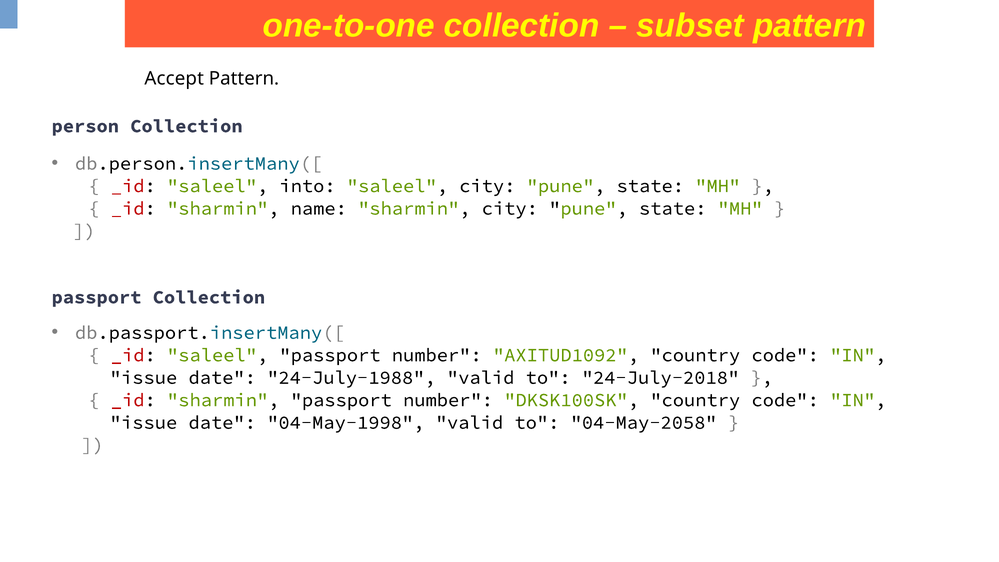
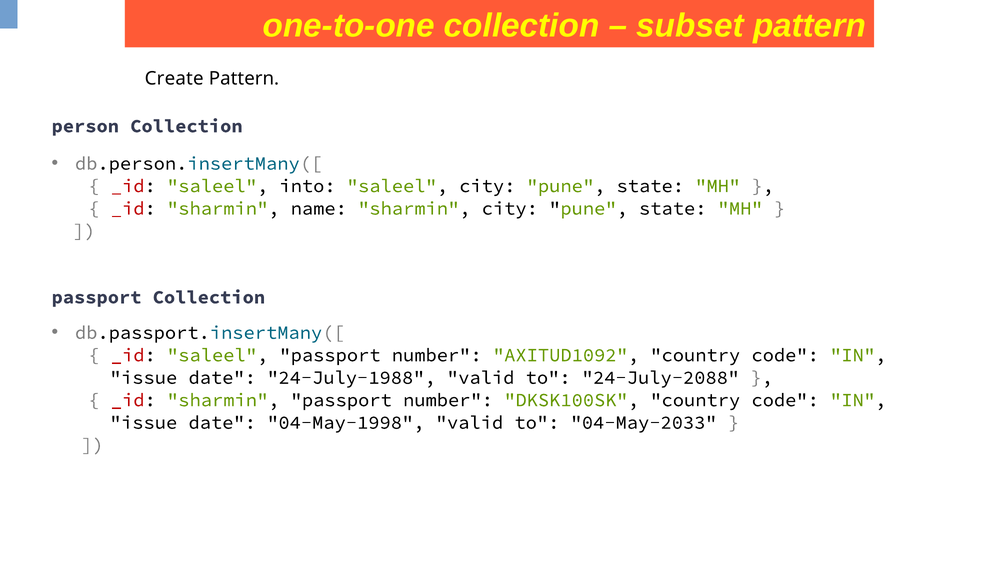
Accept: Accept -> Create
24-July-2018: 24-July-2018 -> 24-July-2088
04-May-2058: 04-May-2058 -> 04-May-2033
